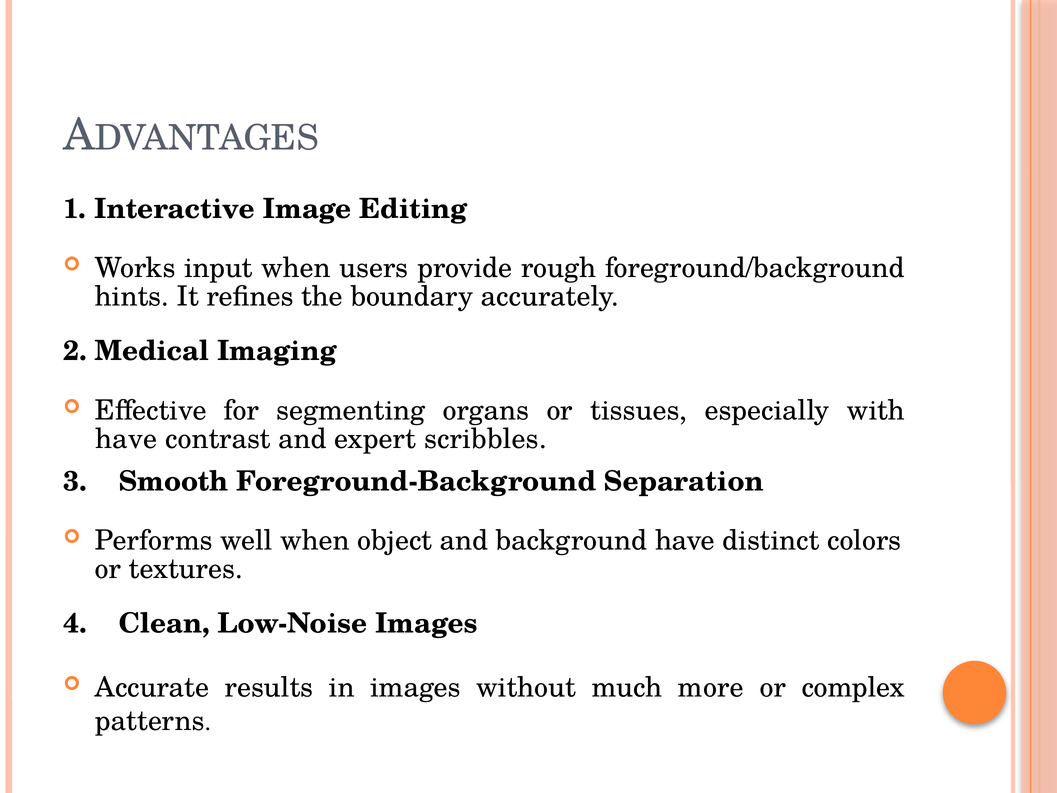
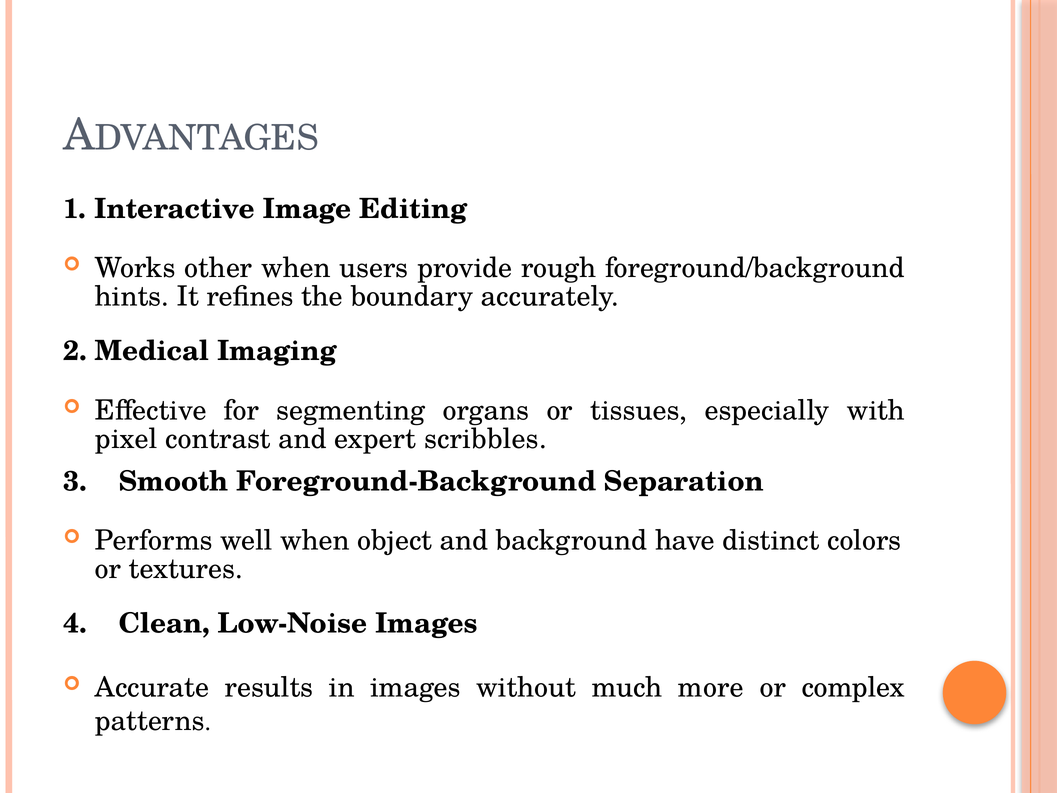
input: input -> other
have at (126, 439): have -> pixel
